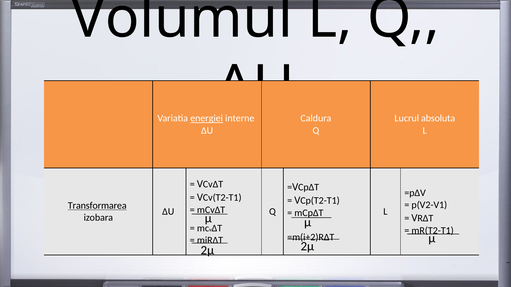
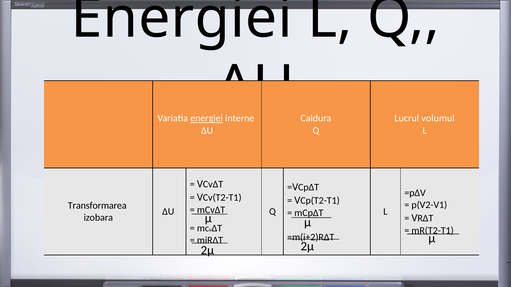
Volumul at (182, 18): Volumul -> Energiei
absoluta: absoluta -> volumul
Transformarea underline: present -> none
